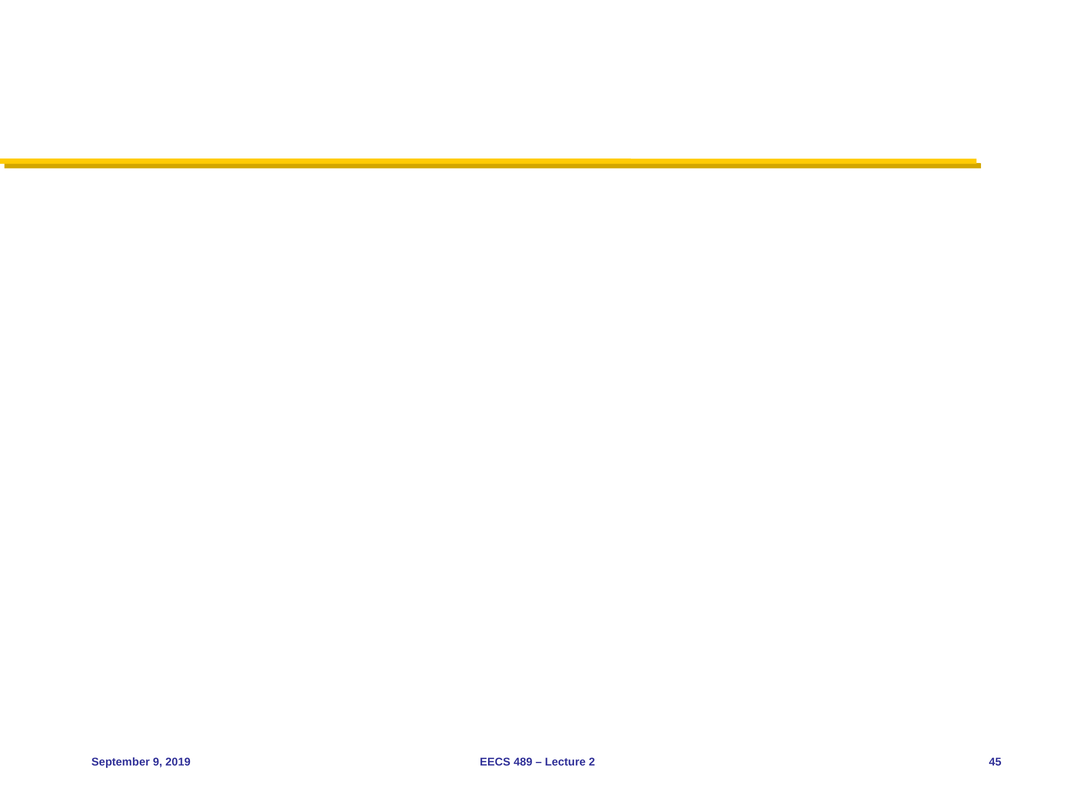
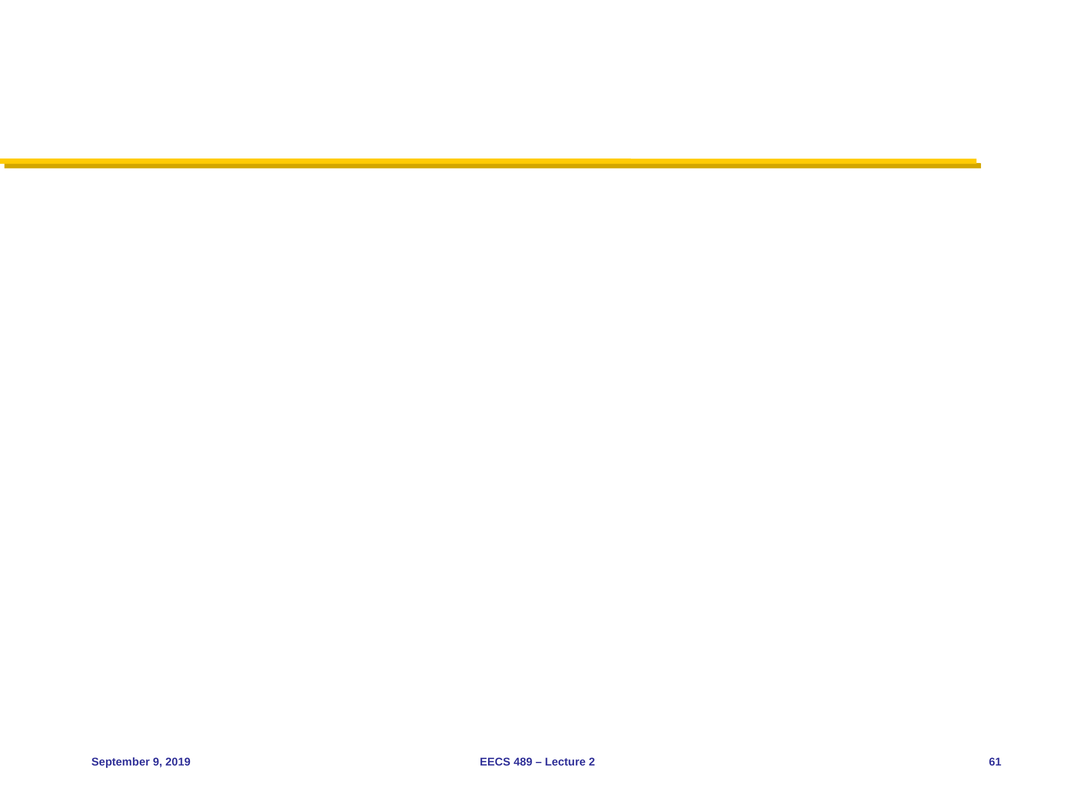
45: 45 -> 61
